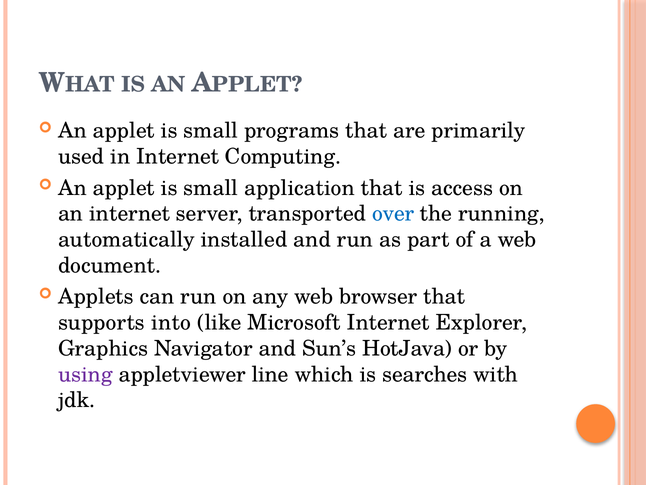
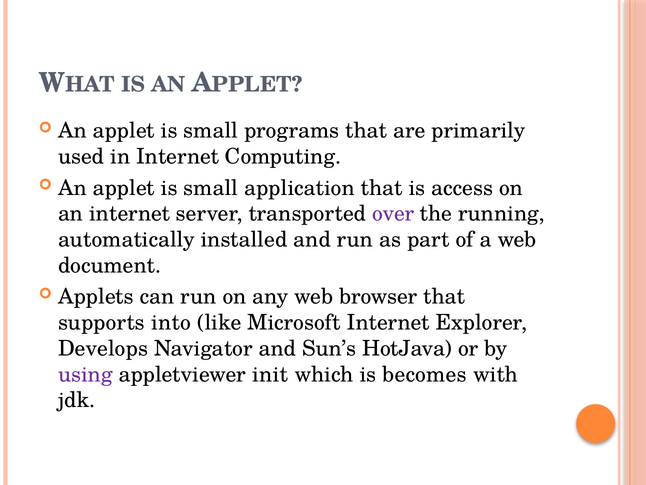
over colour: blue -> purple
Graphics: Graphics -> Develops
line: line -> init
searches: searches -> becomes
